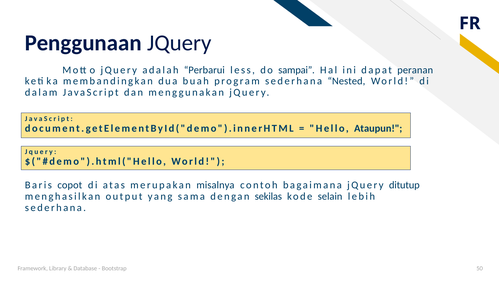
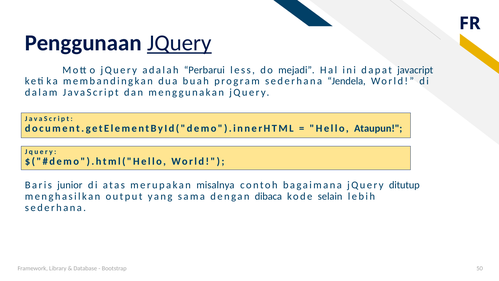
JQuery at (179, 43) underline: none -> present
sampai: sampai -> mejadi
peranan: peranan -> javacript
Nested: Nested -> Jendela
copot: copot -> junior
sekilas: sekilas -> dibaca
